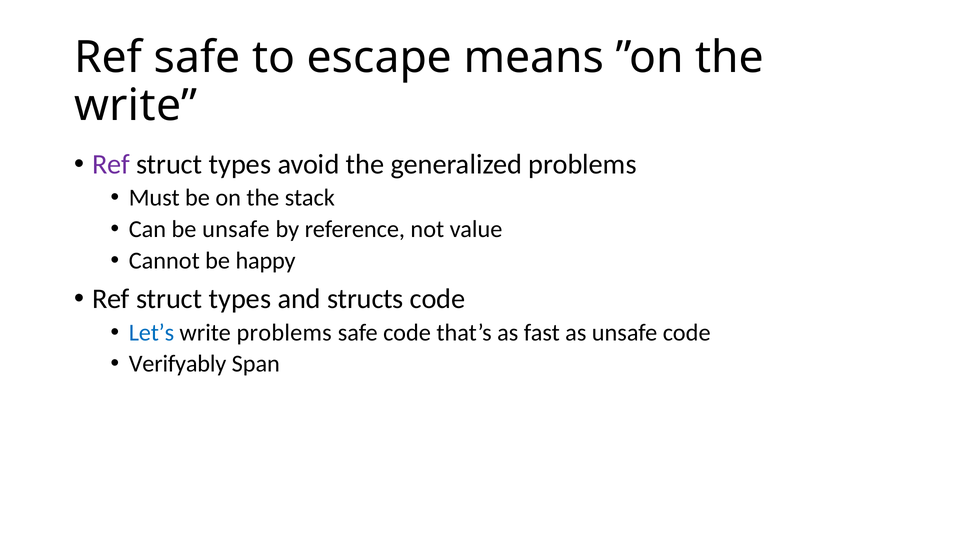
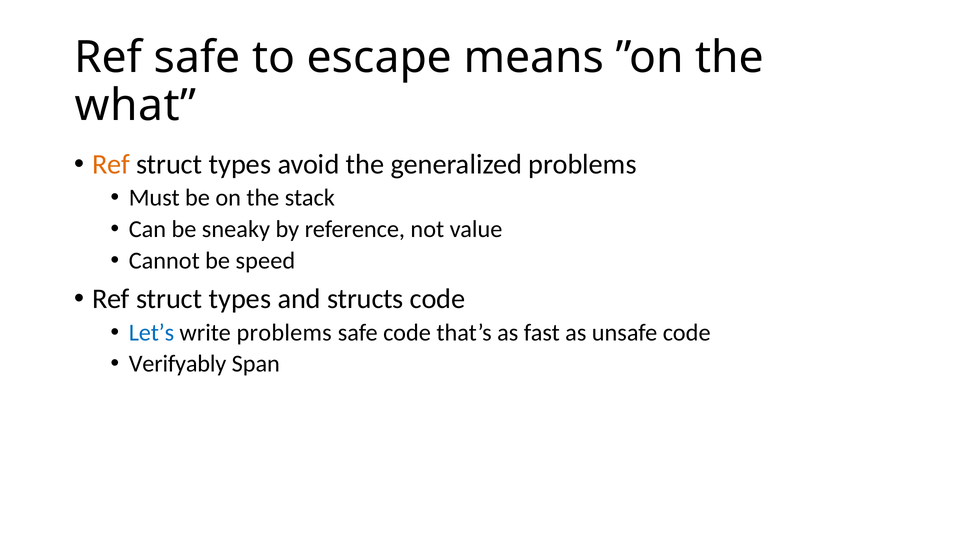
write at (136, 106): write -> what
Ref at (111, 164) colour: purple -> orange
be unsafe: unsafe -> sneaky
happy: happy -> speed
